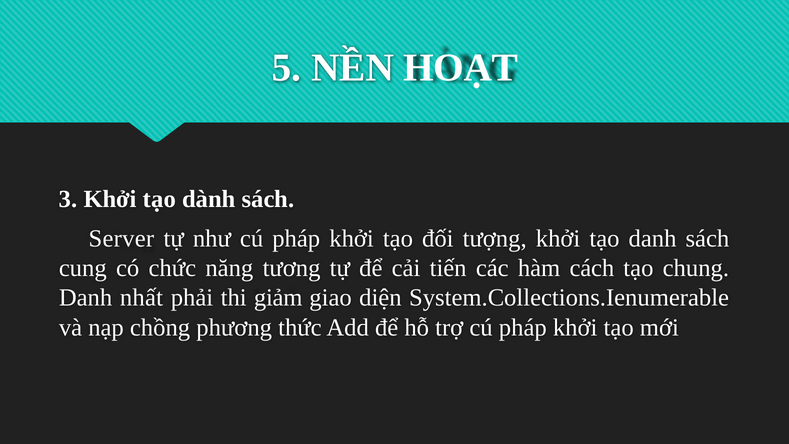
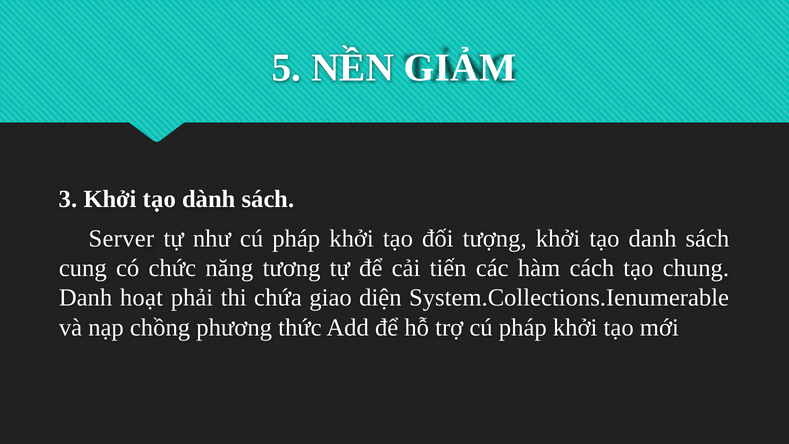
HOẠT: HOẠT -> GIẢM
nhất: nhất -> hoạt
giảm: giảm -> chứa
